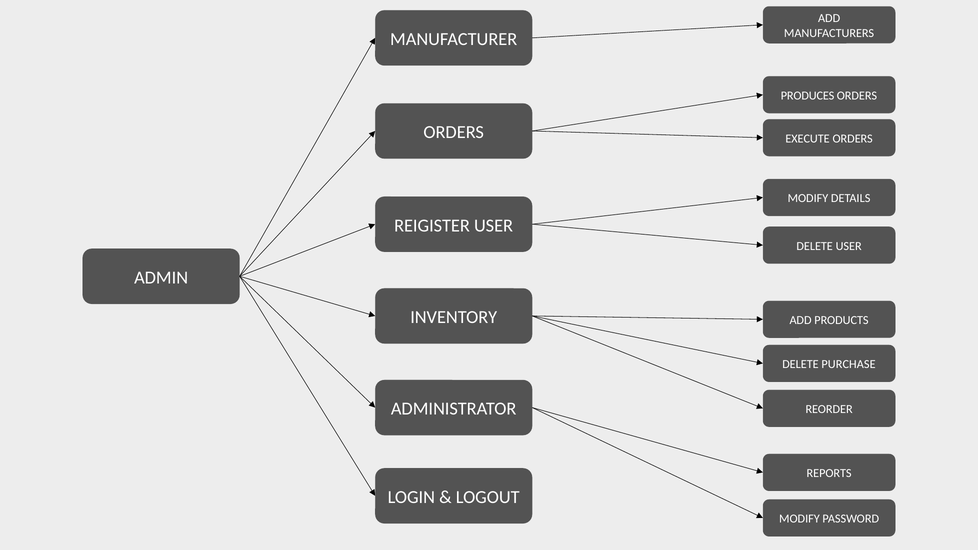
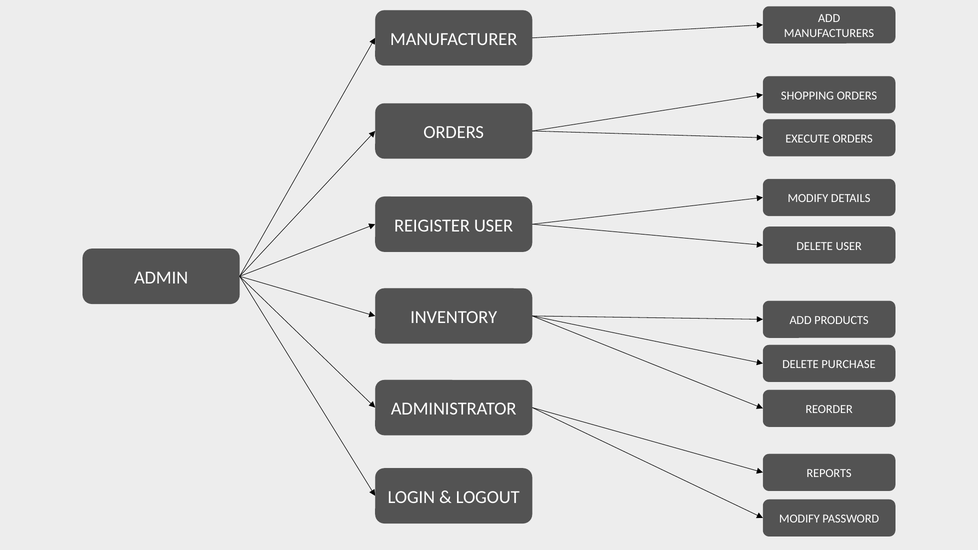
PRODUCES: PRODUCES -> SHOPPING
